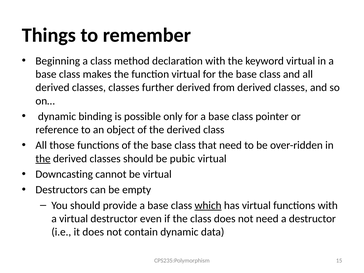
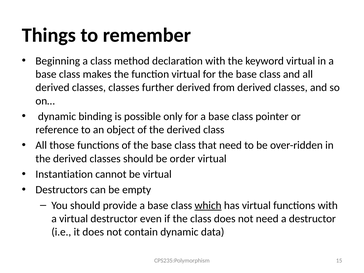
the at (43, 159) underline: present -> none
pubic: pubic -> order
Downcasting: Downcasting -> Instantiation
